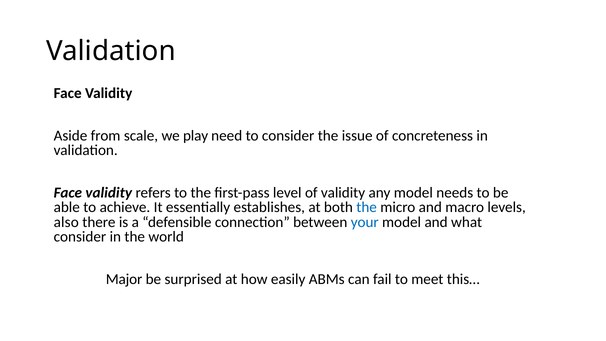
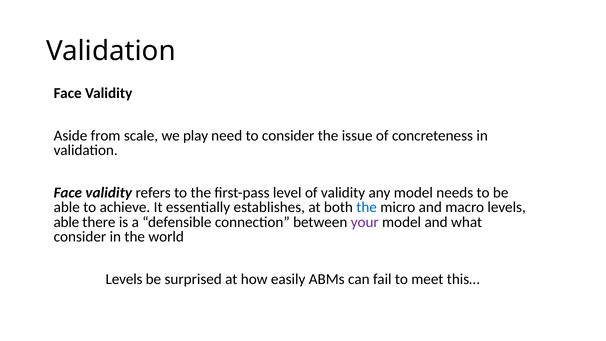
also at (66, 222): also -> able
your colour: blue -> purple
Major at (124, 279): Major -> Levels
